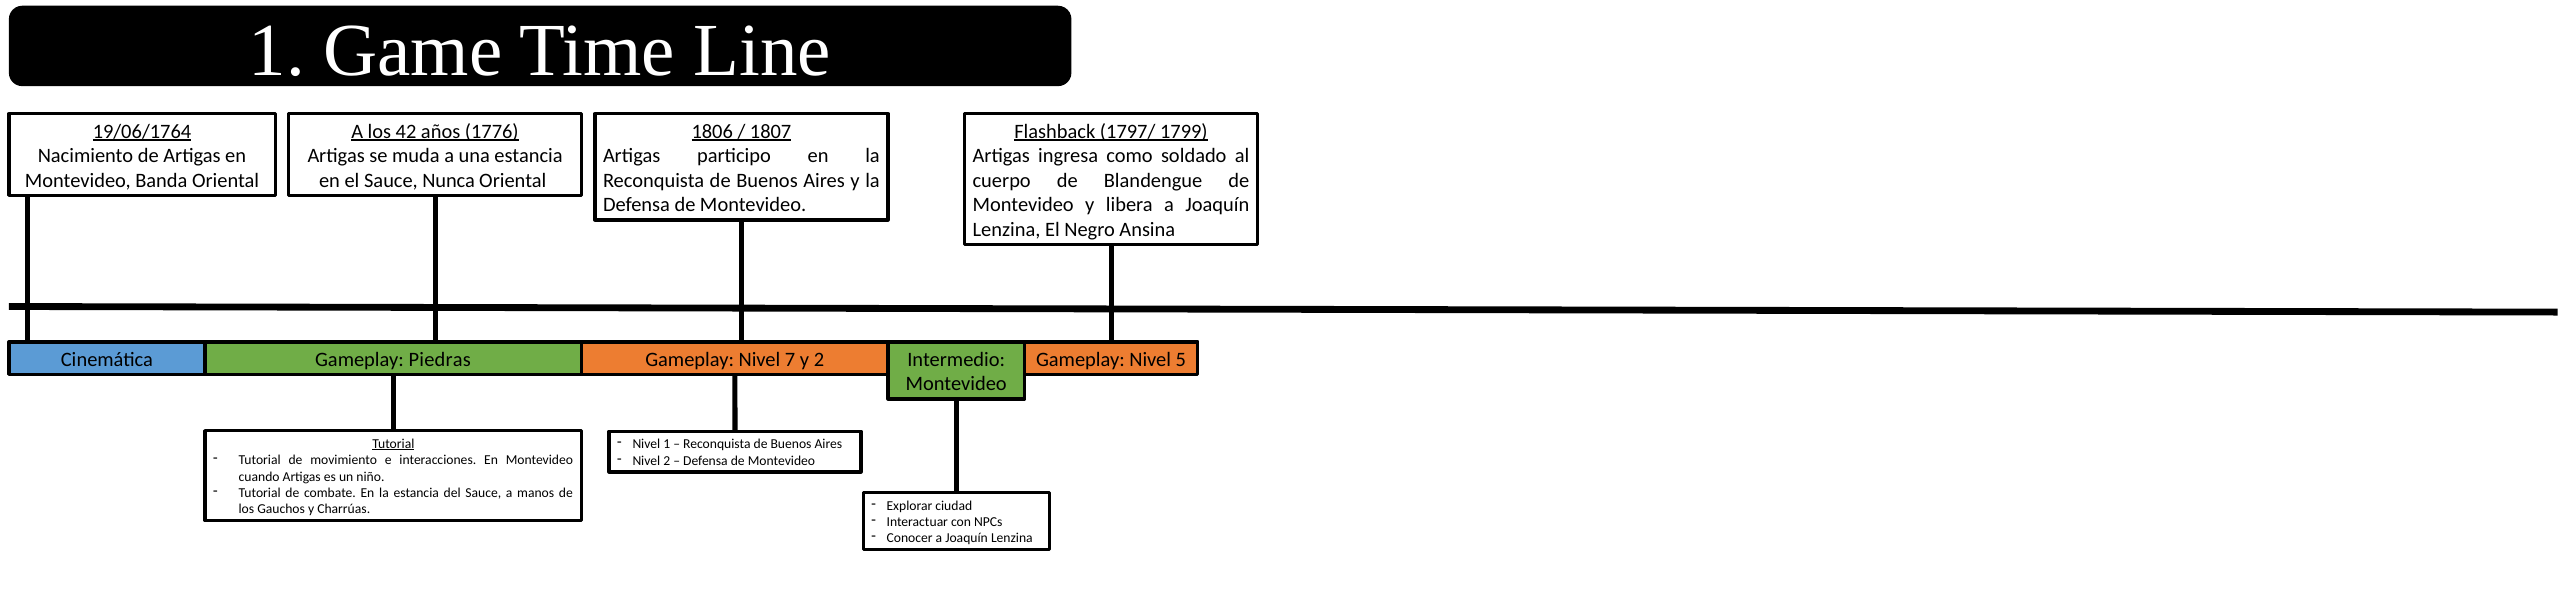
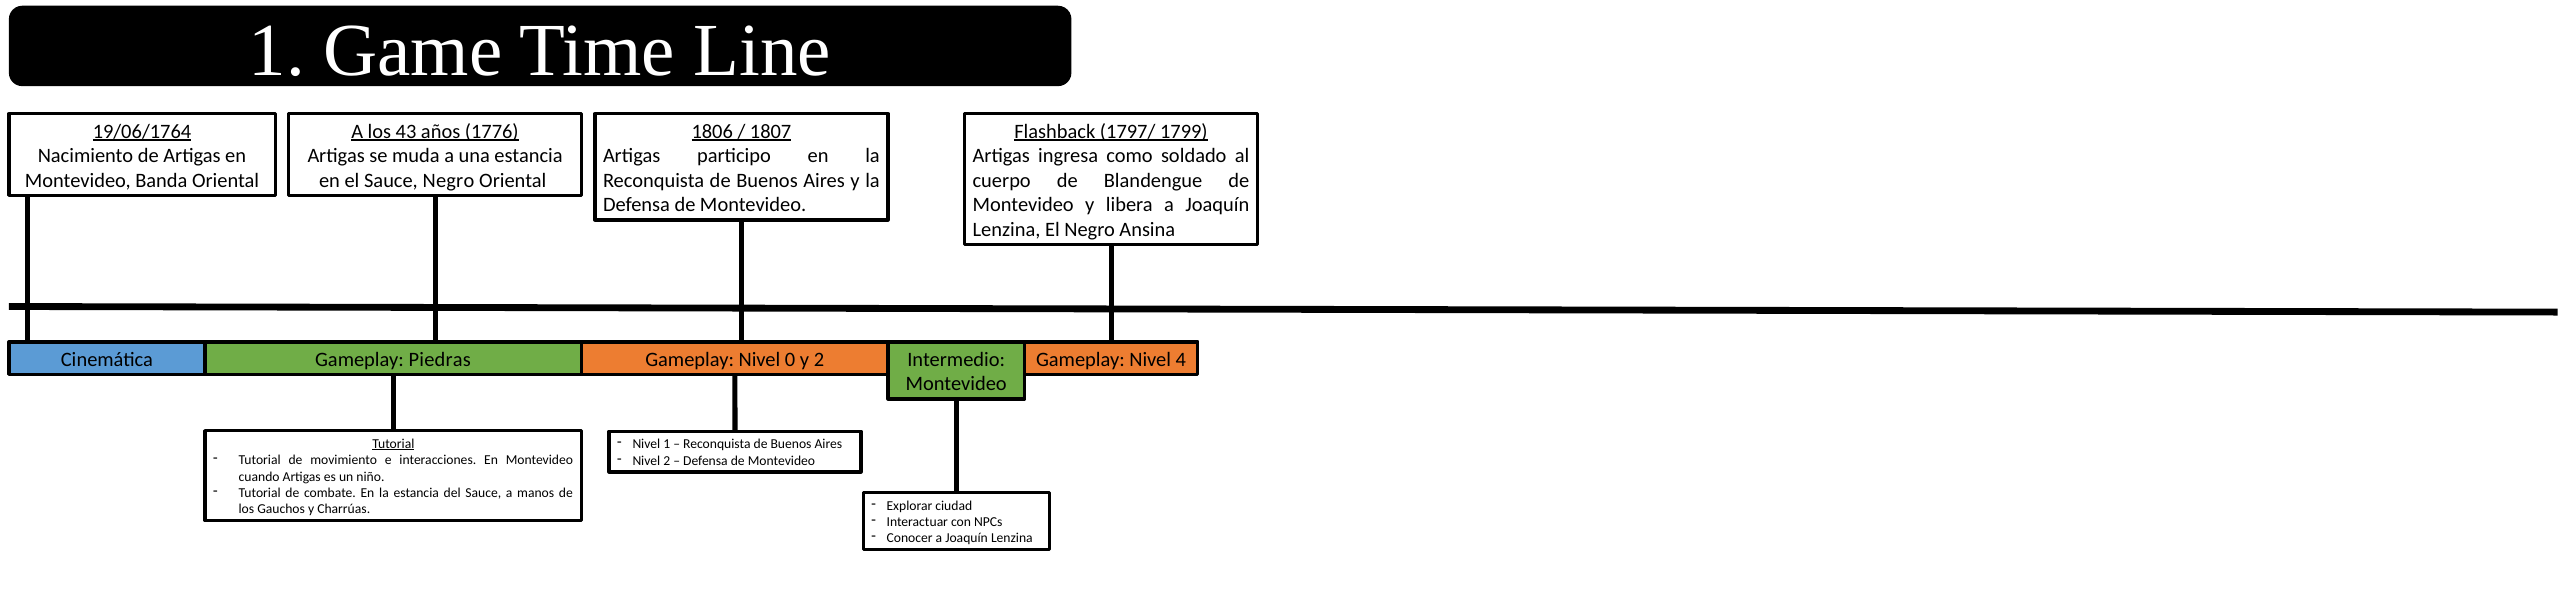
42: 42 -> 43
Sauce Nunca: Nunca -> Negro
7: 7 -> 0
5: 5 -> 4
